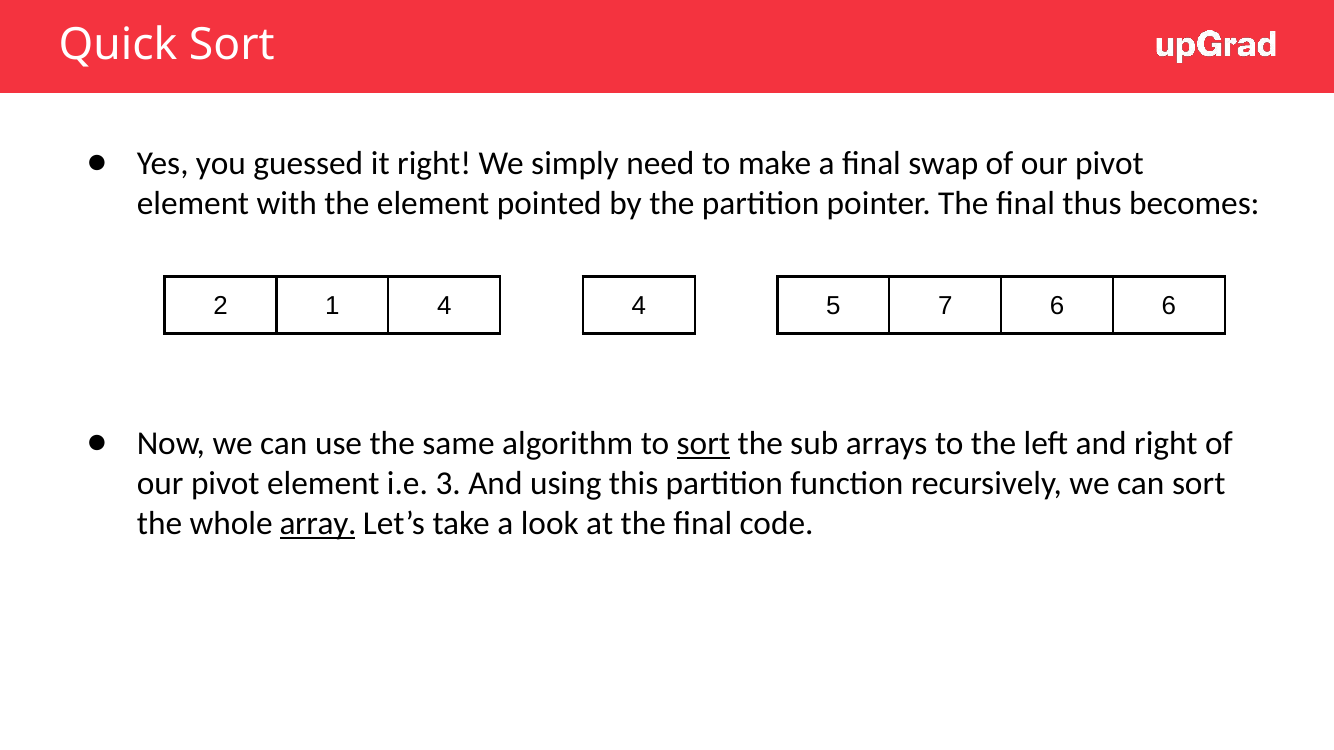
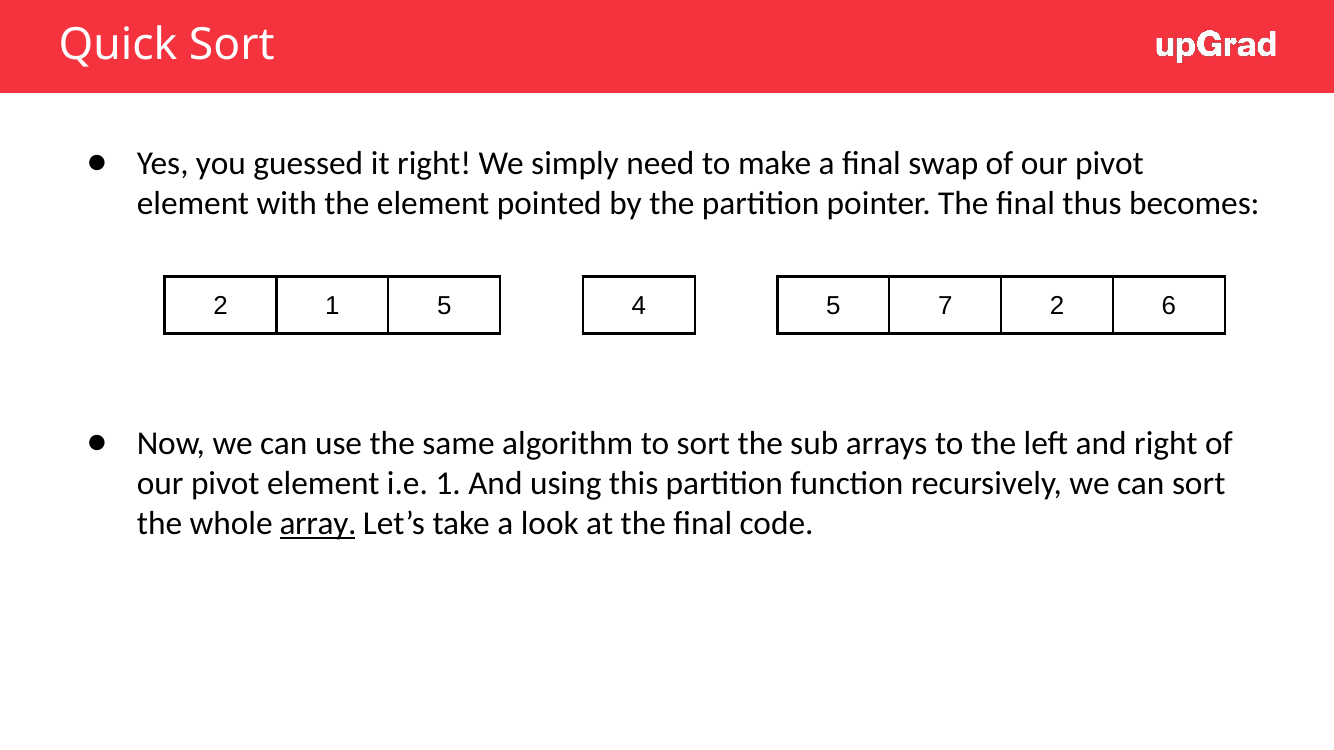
1 4: 4 -> 5
7 6: 6 -> 2
sort at (703, 444) underline: present -> none
i.e 3: 3 -> 1
